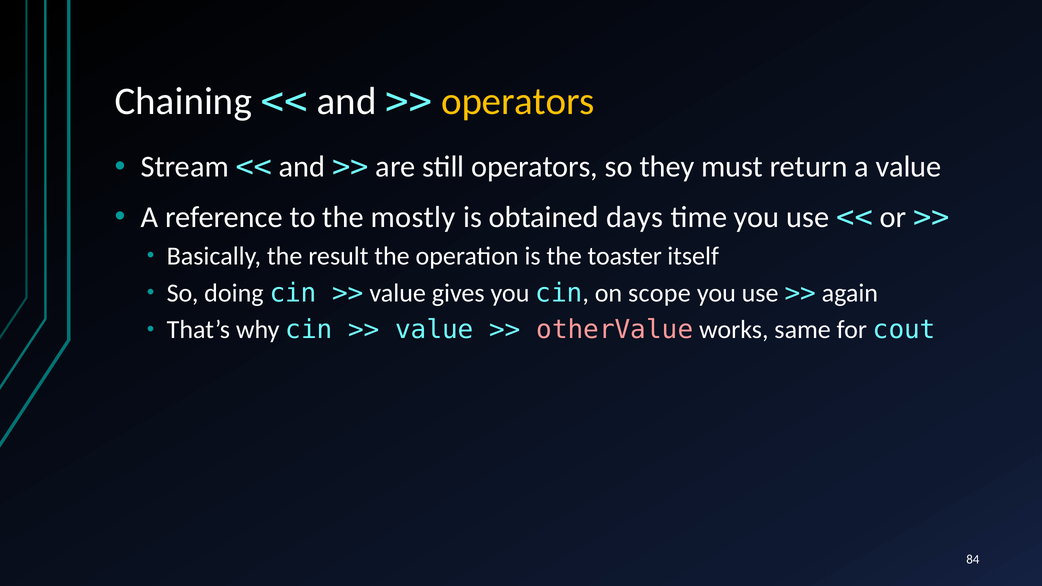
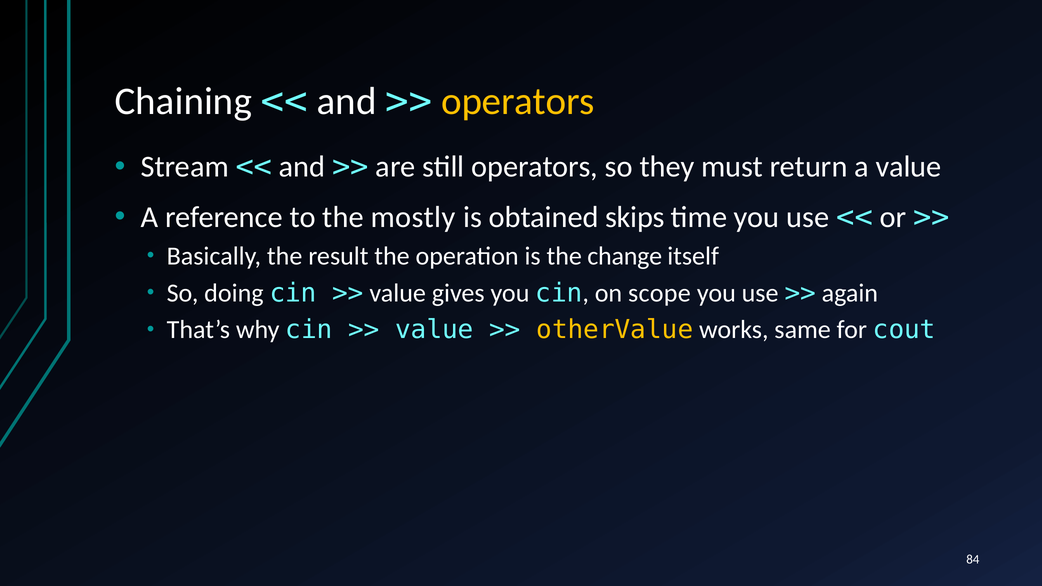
days: days -> skips
toaster: toaster -> change
otherValue colour: pink -> yellow
